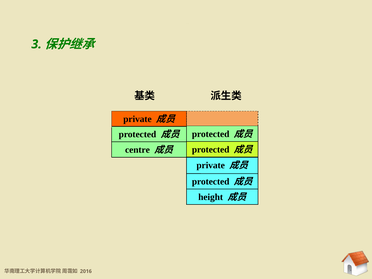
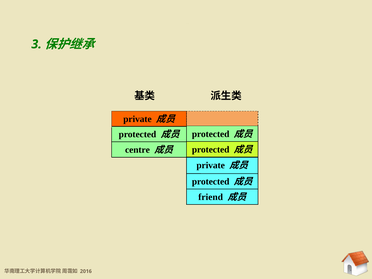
height: height -> friend
